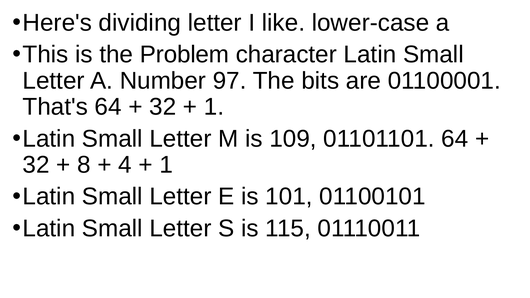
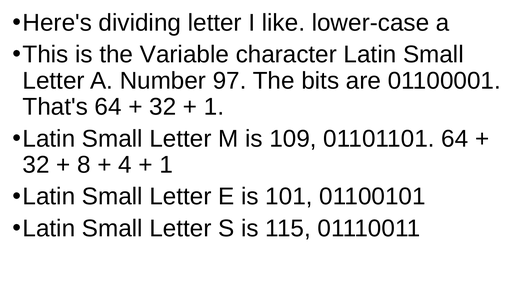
Problem: Problem -> Variable
